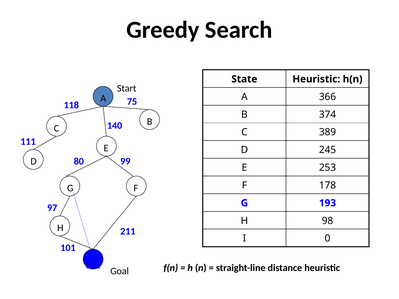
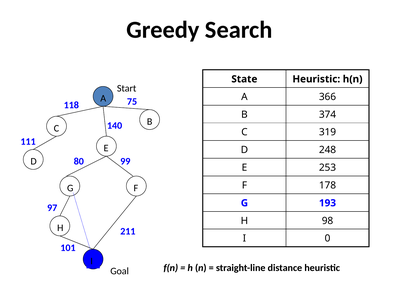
389: 389 -> 319
245: 245 -> 248
